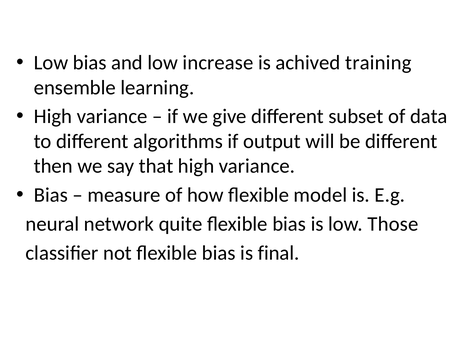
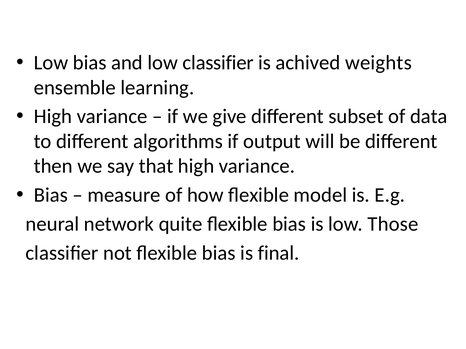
low increase: increase -> classifier
training: training -> weights
